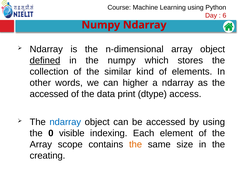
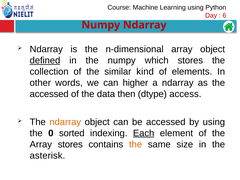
print: print -> then
ndarray at (65, 122) colour: blue -> orange
visible: visible -> sorted
Each underline: none -> present
Array scope: scope -> stores
creating: creating -> asterisk
